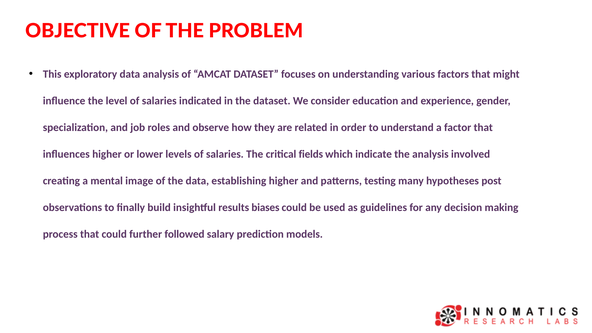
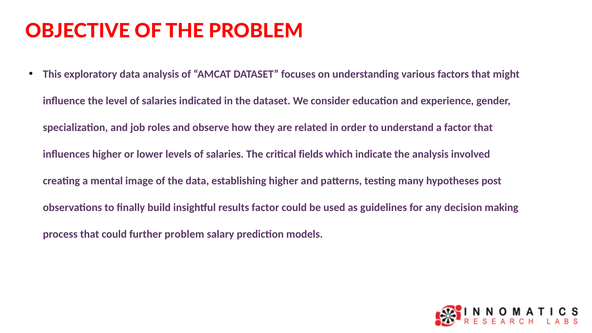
results biases: biases -> factor
further followed: followed -> problem
